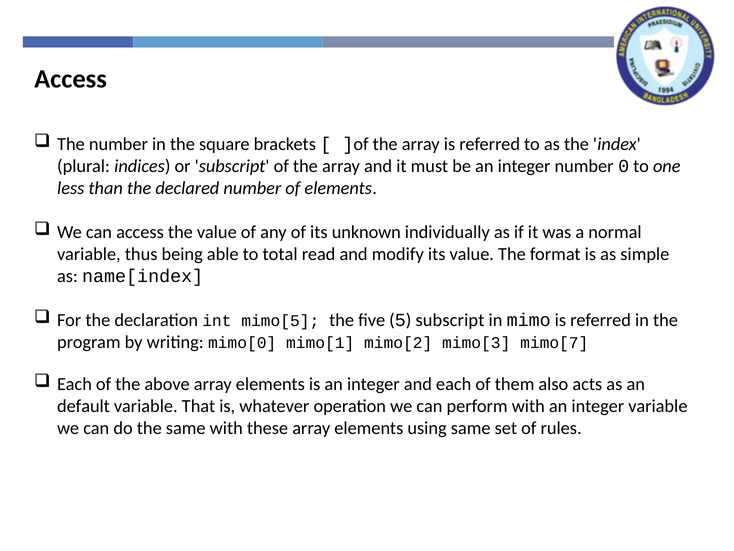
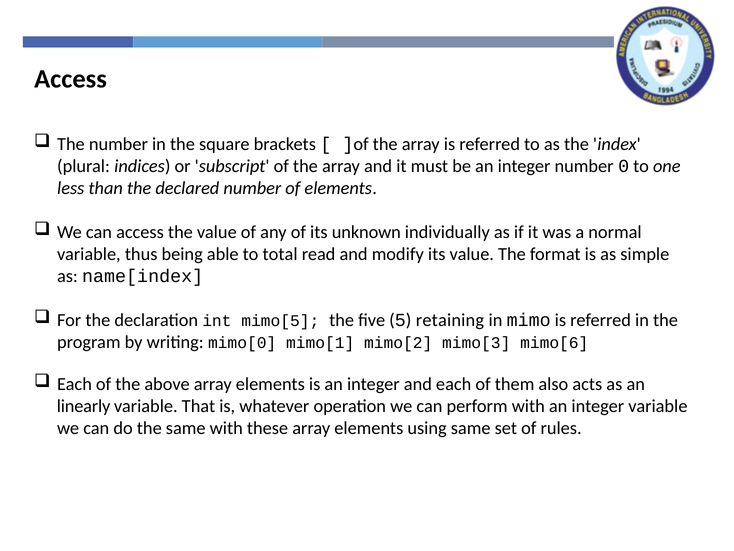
5 subscript: subscript -> retaining
mimo[7: mimo[7 -> mimo[6
default: default -> linearly
